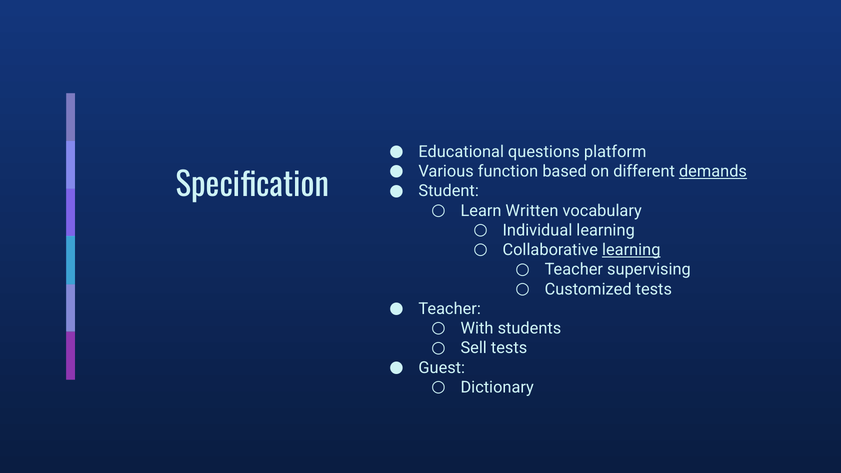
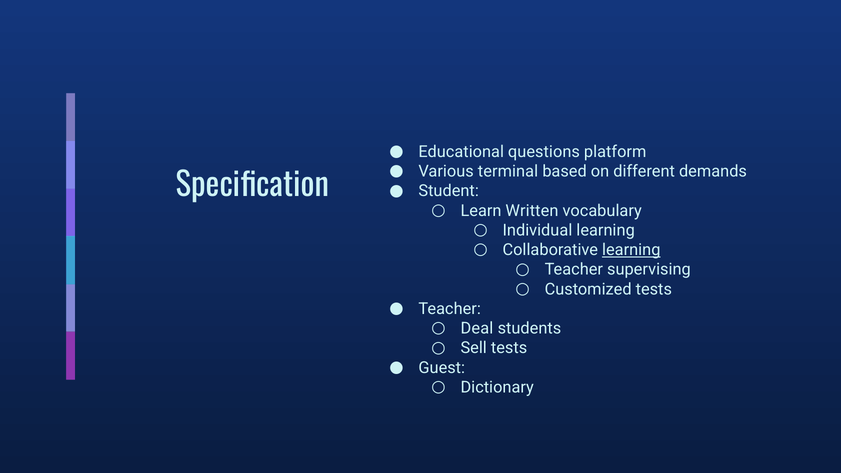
function: function -> terminal
demands underline: present -> none
With: With -> Deal
